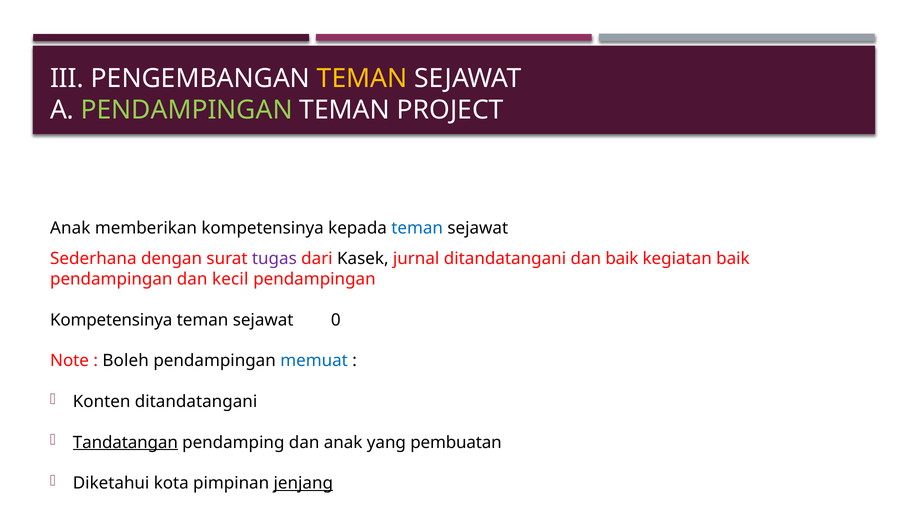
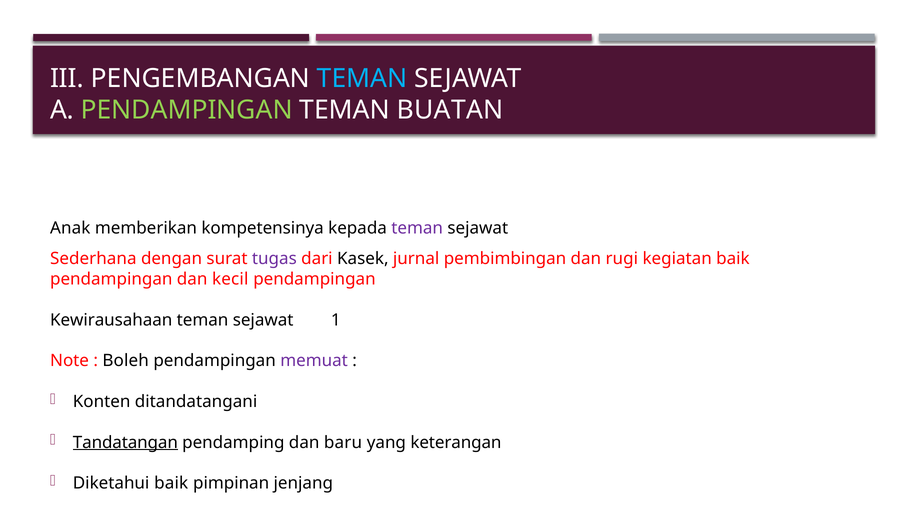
TEMAN at (362, 79) colour: yellow -> light blue
PROJECT: PROJECT -> BUATAN
teman at (417, 229) colour: blue -> purple
jurnal ditandatangani: ditandatangani -> pembimbingan
dan baik: baik -> rugi
Kompetensinya at (111, 320): Kompetensinya -> Kewirausahaan
0: 0 -> 1
memuat colour: blue -> purple
dan anak: anak -> baru
pembuatan: pembuatan -> keterangan
Diketahui kota: kota -> baik
jenjang underline: present -> none
